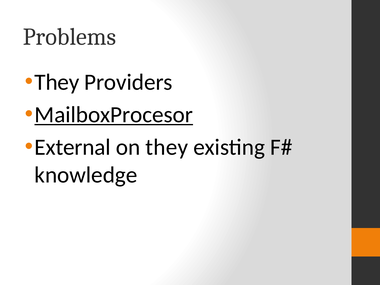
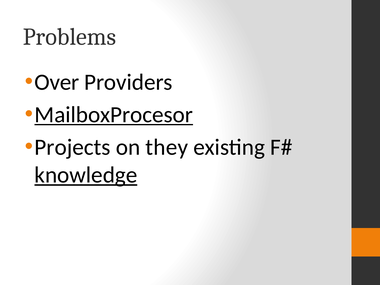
They at (57, 82): They -> Over
External: External -> Projects
knowledge underline: none -> present
